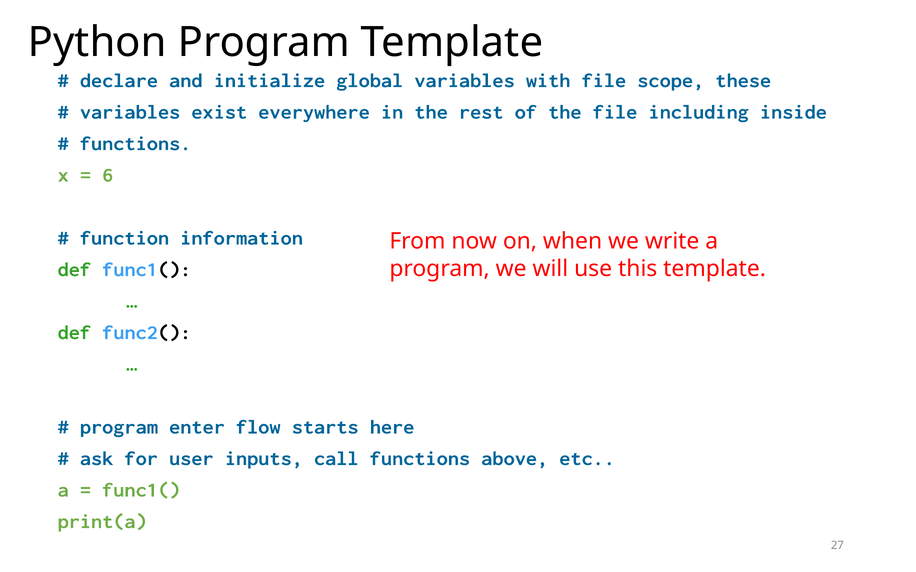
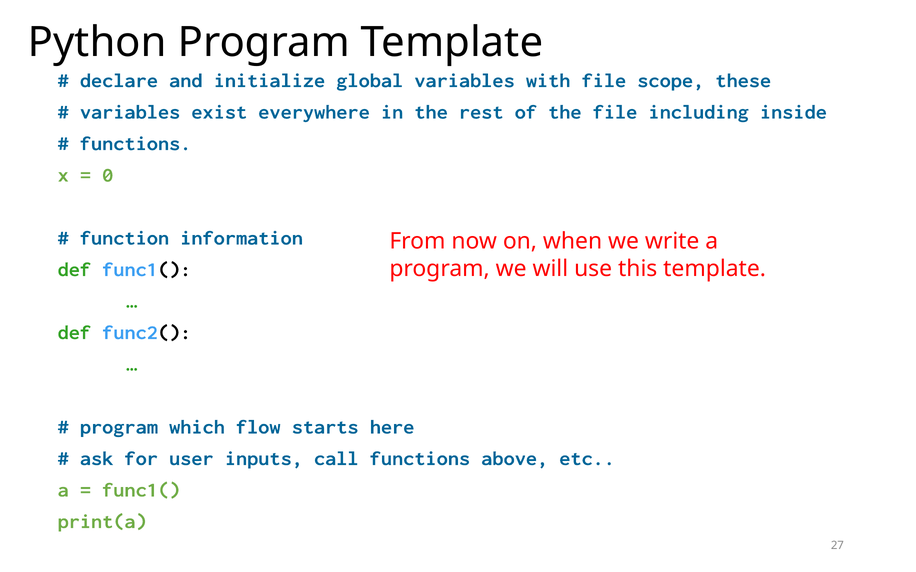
6: 6 -> 0
enter: enter -> which
